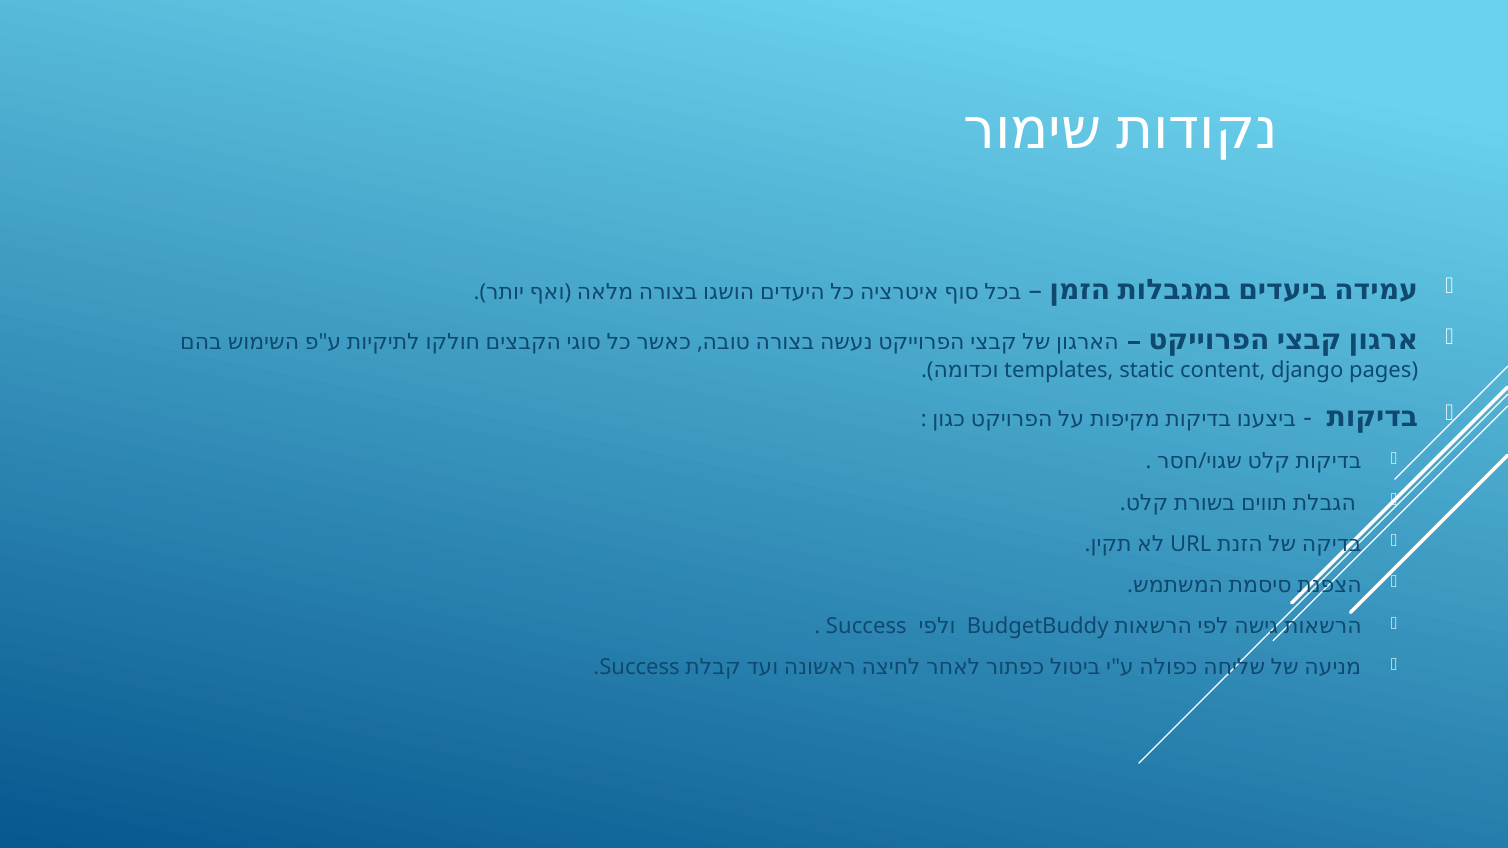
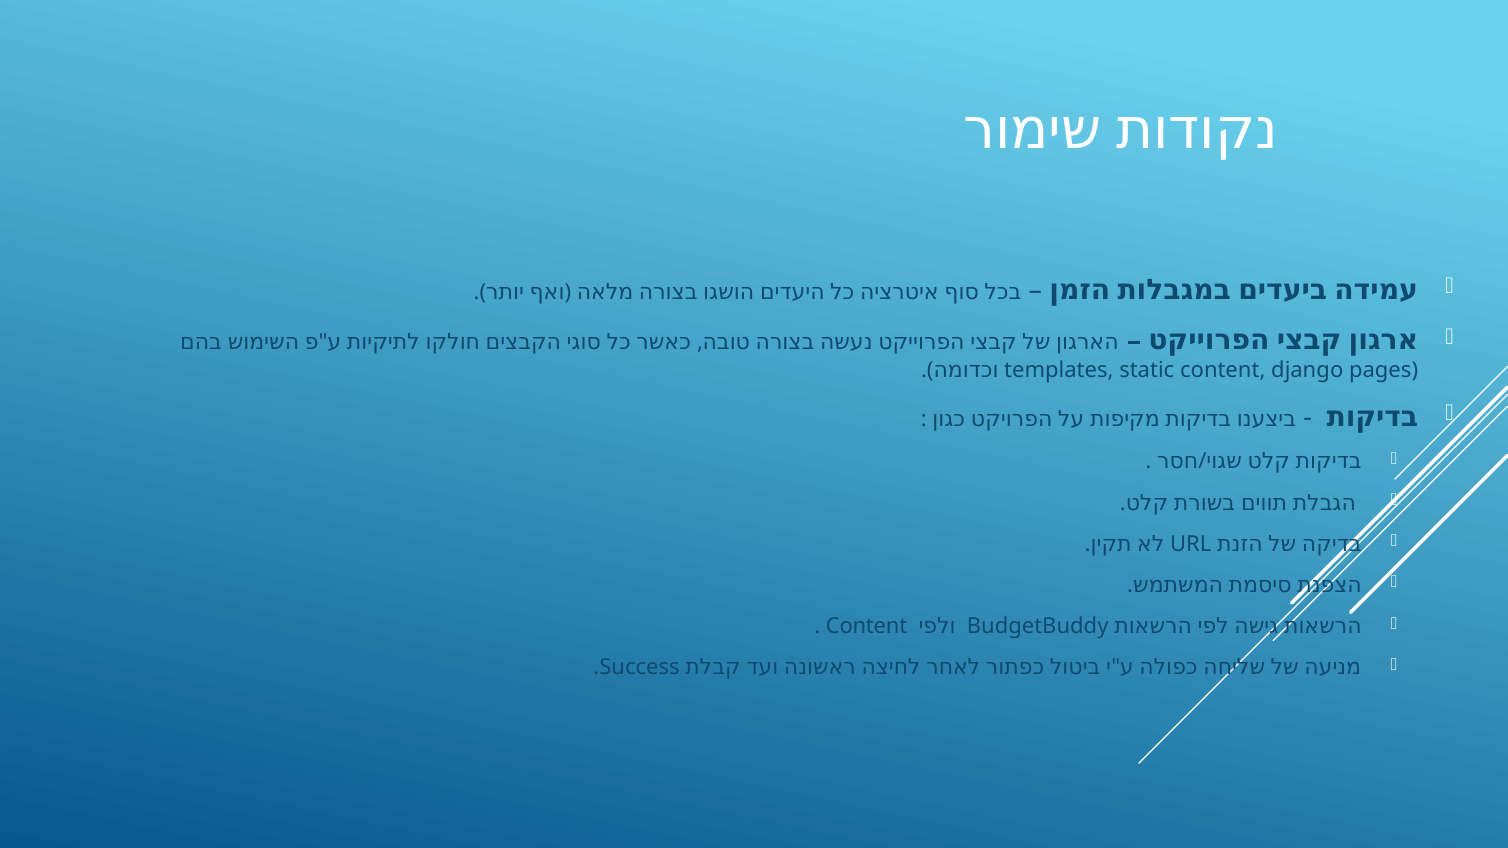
Success at (866, 627): Success -> Content
